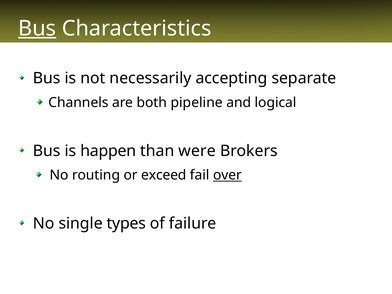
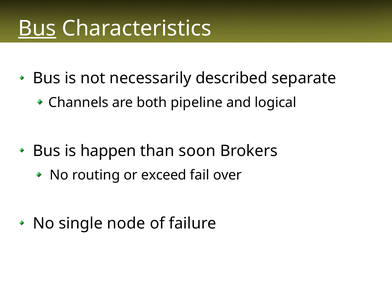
accepting: accepting -> described
were: were -> soon
over underline: present -> none
types: types -> node
